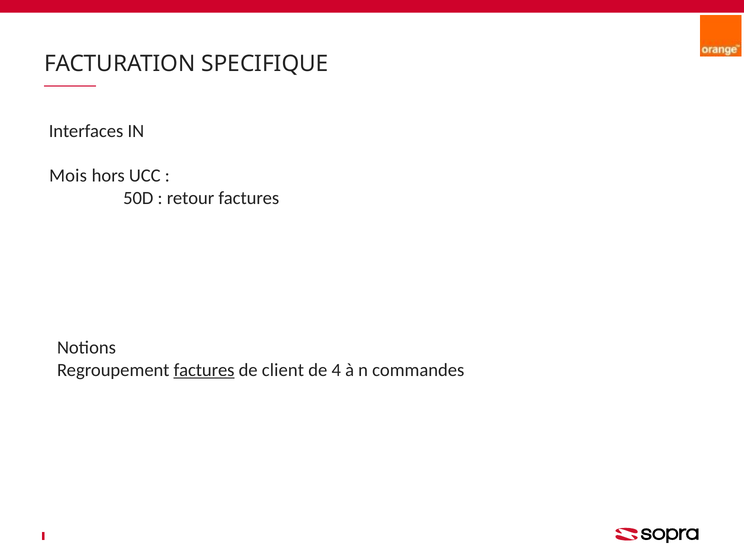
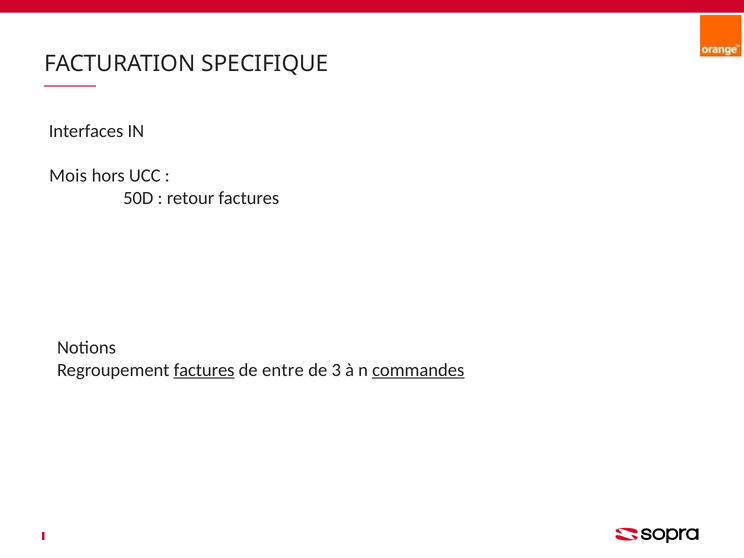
client: client -> entre
4: 4 -> 3
commandes underline: none -> present
